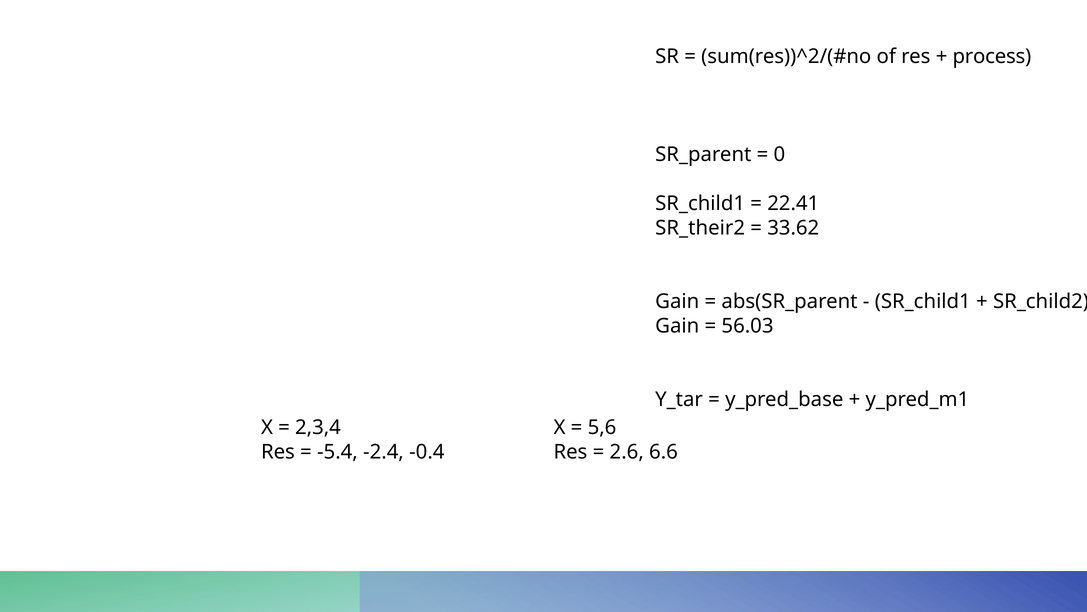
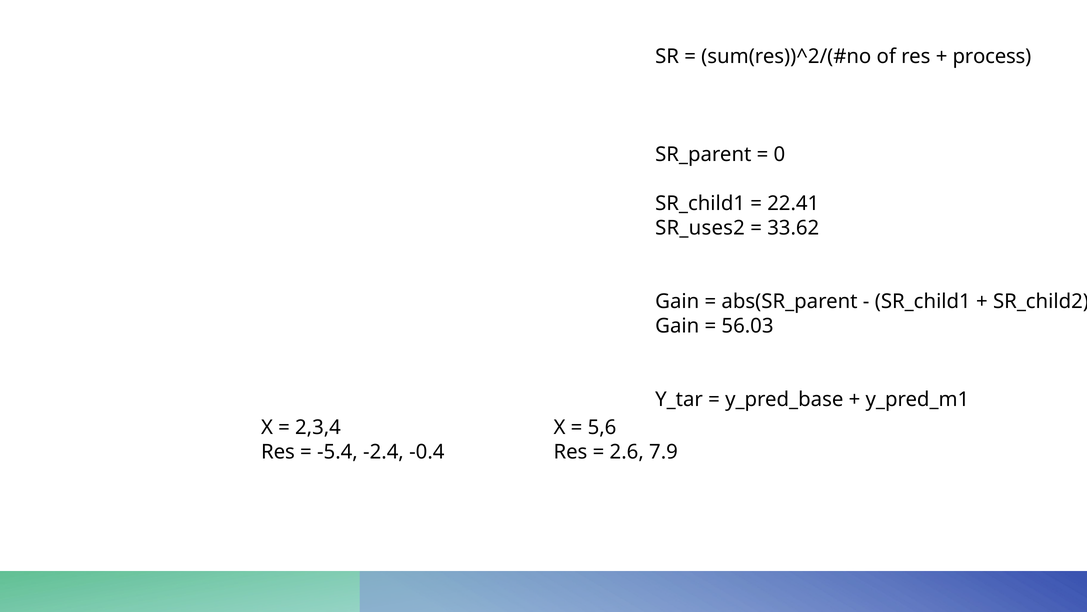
SR_their2: SR_their2 -> SR_uses2
6.6: 6.6 -> 7.9
